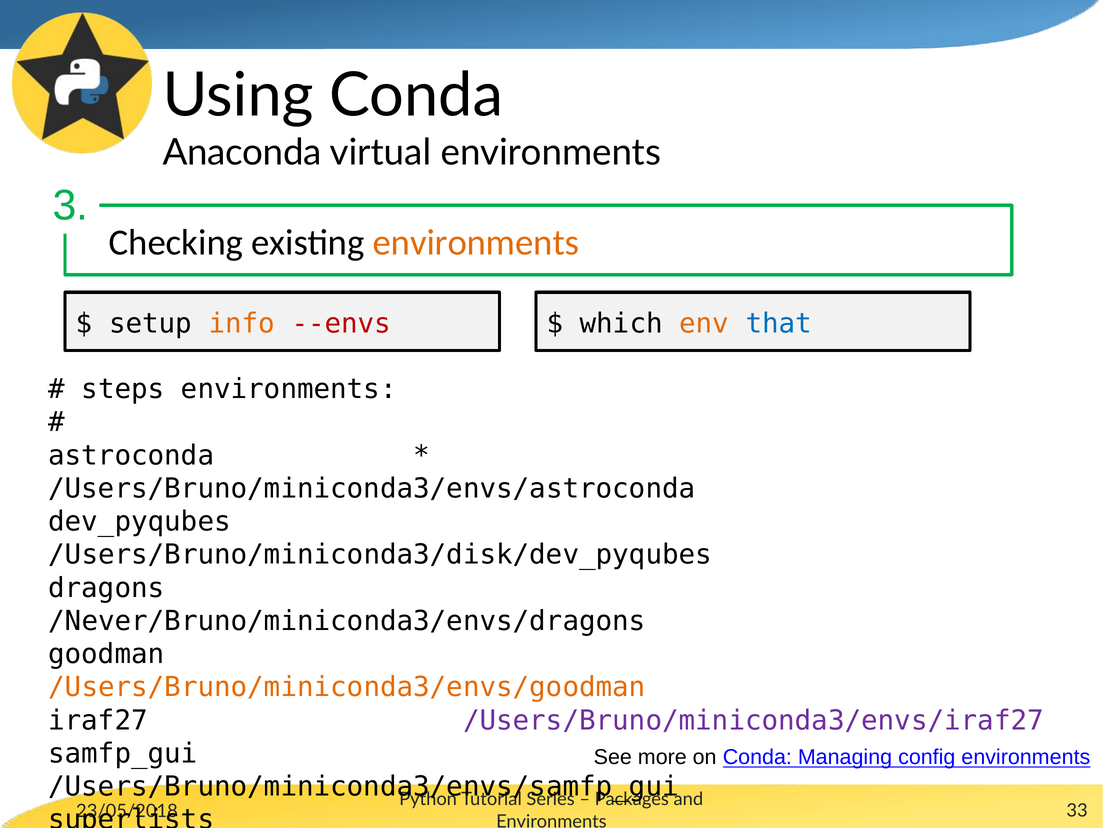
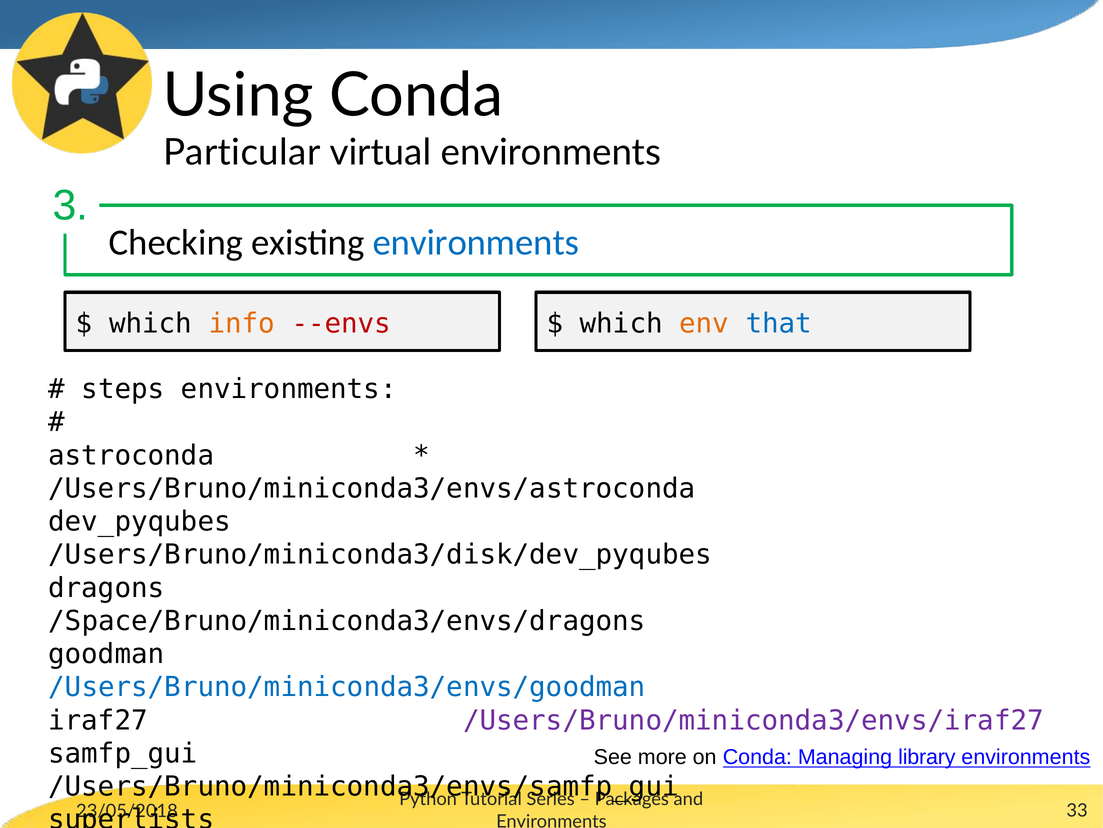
Anaconda: Anaconda -> Particular
environments at (476, 242) colour: orange -> blue
setup at (151, 323): setup -> which
/Never/Bruno/miniconda3/envs/dragons: /Never/Bruno/miniconda3/envs/dragons -> /Space/Bruno/miniconda3/envs/dragons
/Users/Bruno/miniconda3/envs/goodman colour: orange -> blue
config: config -> library
